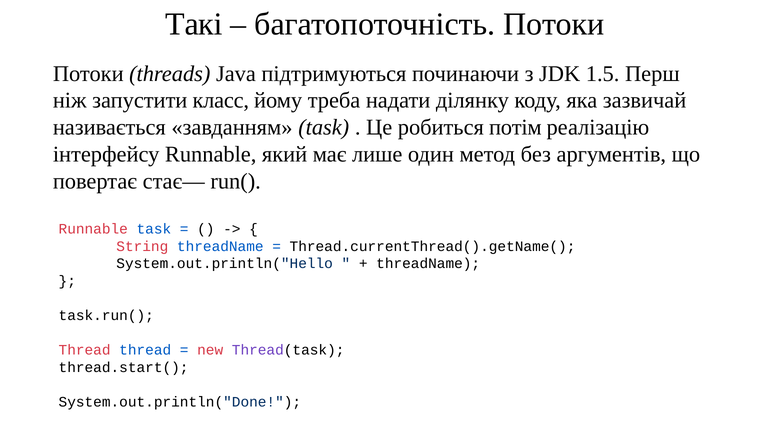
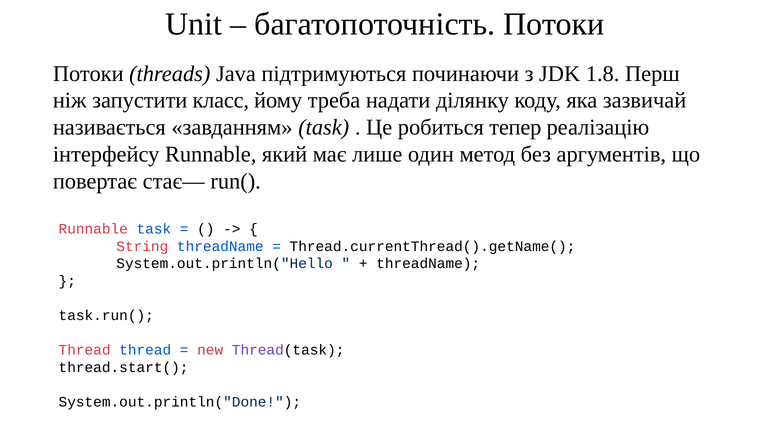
Такі: Такі -> Unit
1.5: 1.5 -> 1.8
потім: потім -> тепер
